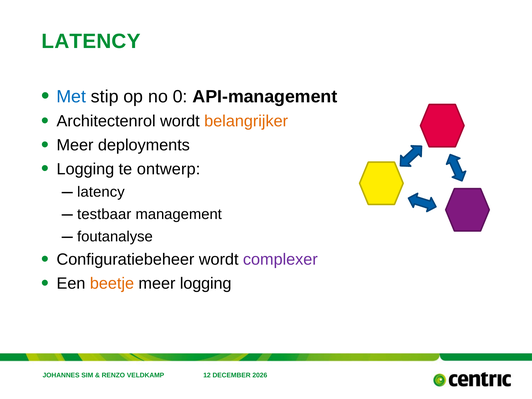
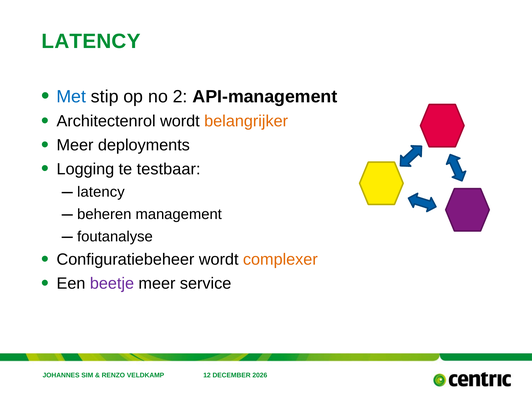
0: 0 -> 2
ontwerp: ontwerp -> testbaar
testbaar: testbaar -> beheren
complexer colour: purple -> orange
beetje colour: orange -> purple
meer logging: logging -> service
